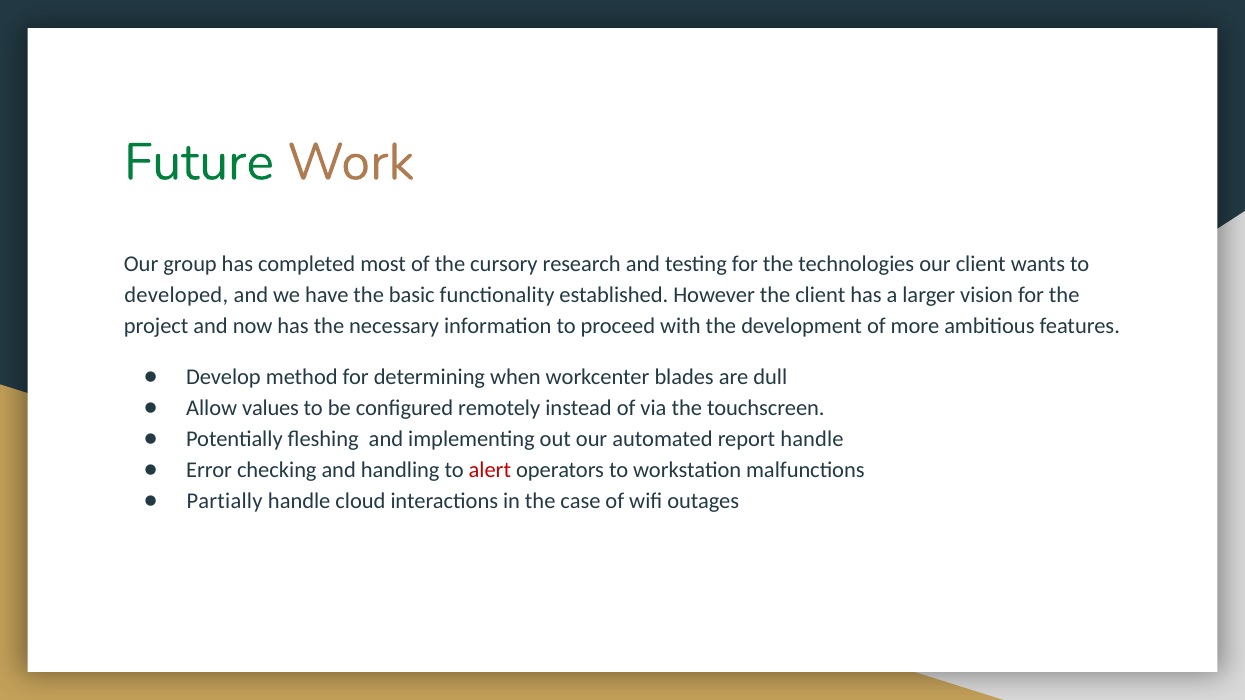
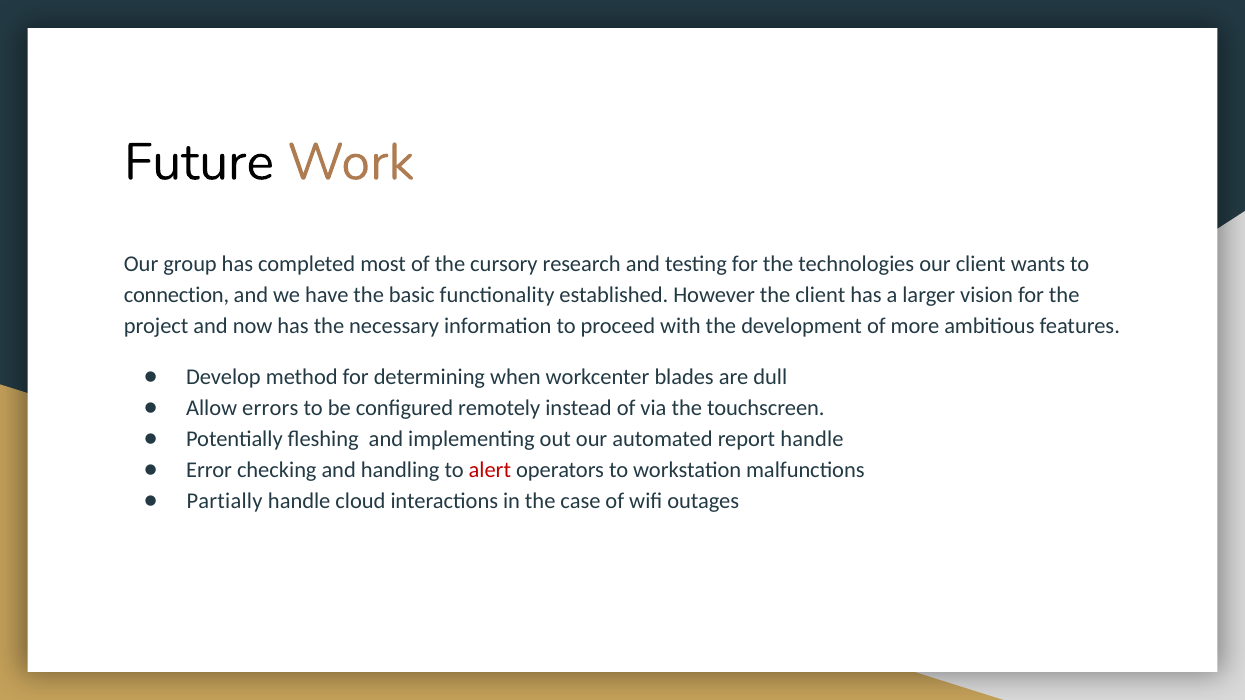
Future colour: green -> black
developed: developed -> connection
values: values -> errors
